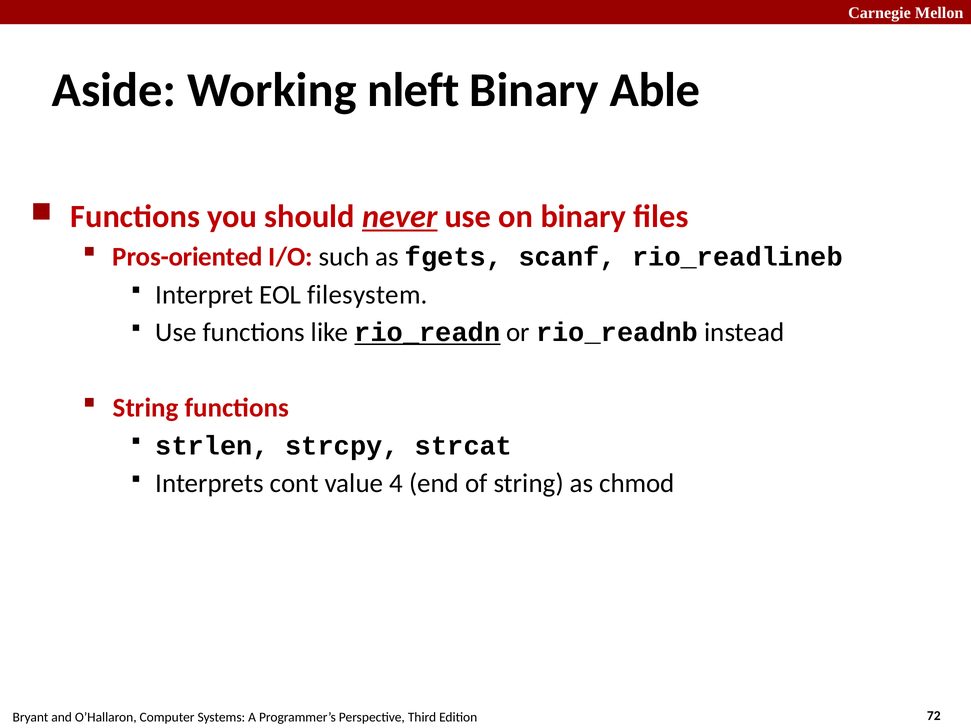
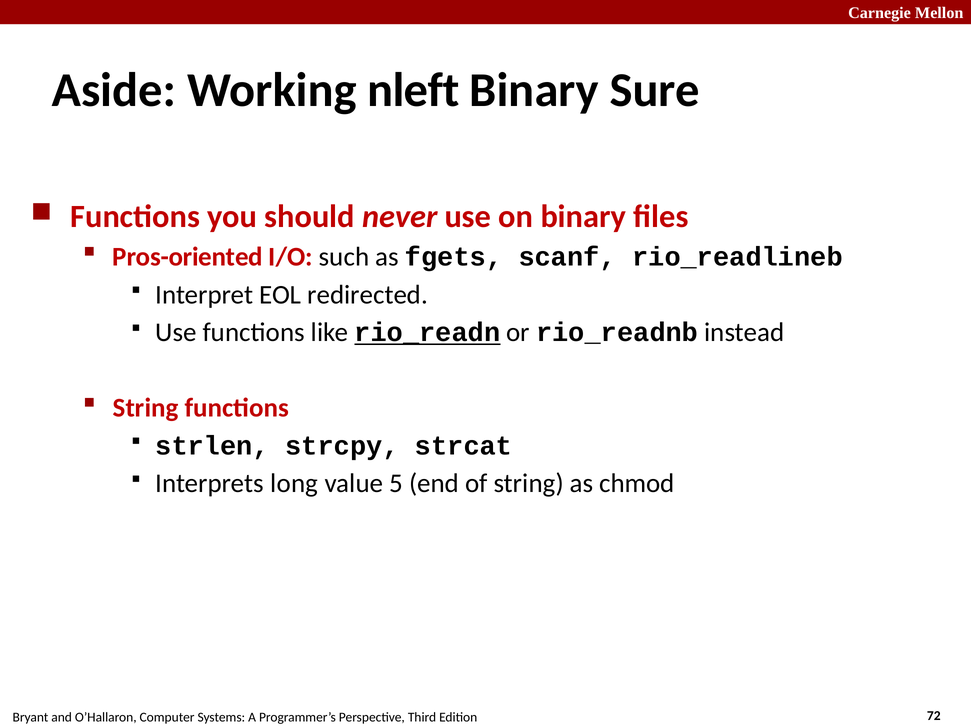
Able: Able -> Sure
never underline: present -> none
filesystem: filesystem -> redirected
cont: cont -> long
4: 4 -> 5
